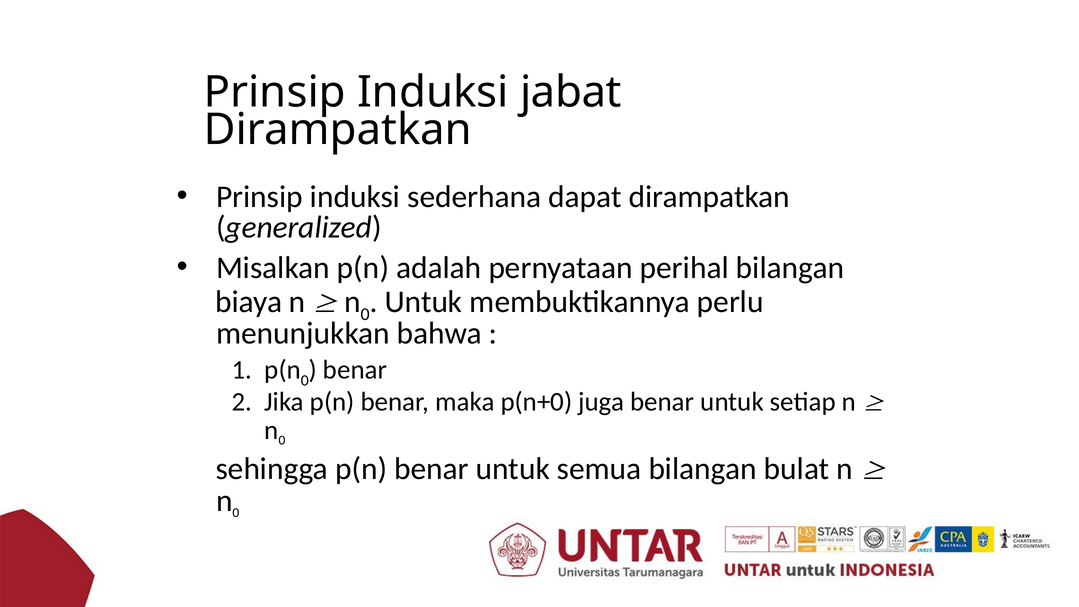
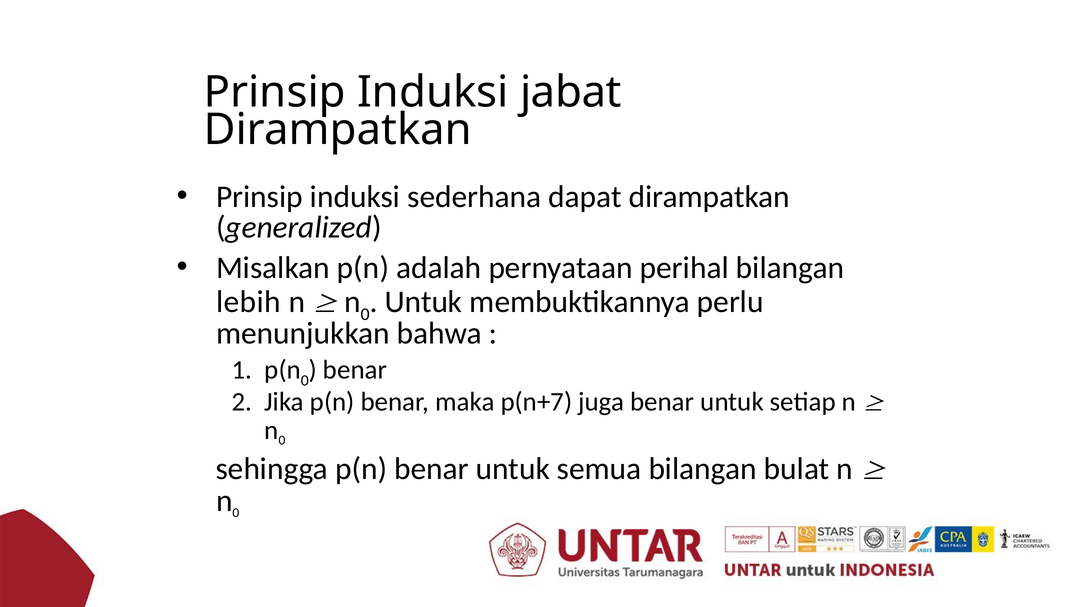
biaya: biaya -> lebih
p(n+0: p(n+0 -> p(n+7
